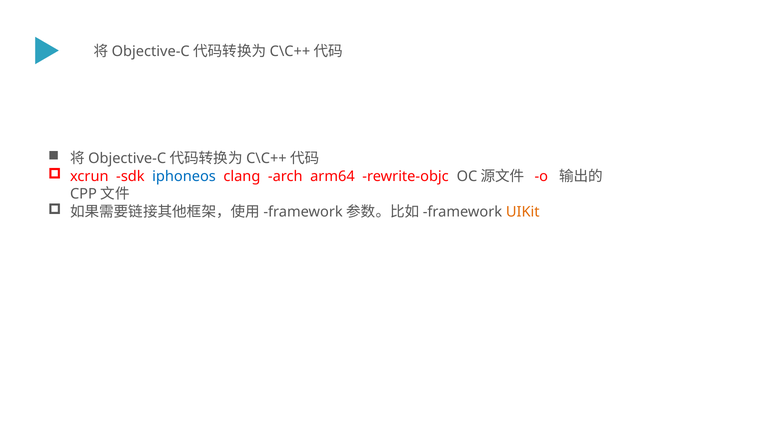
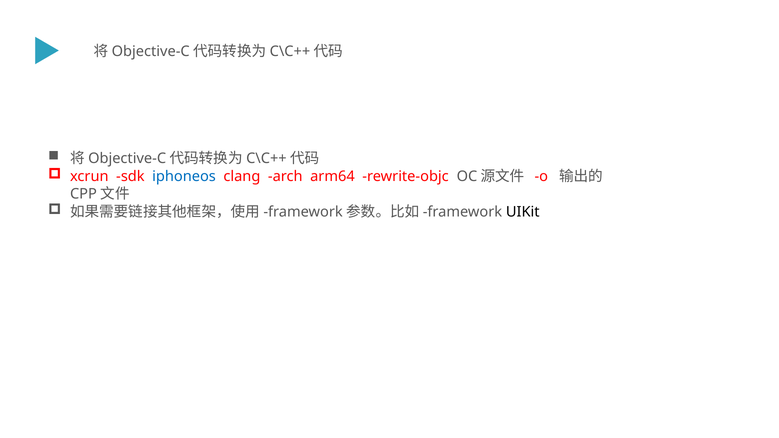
UIKit colour: orange -> black
